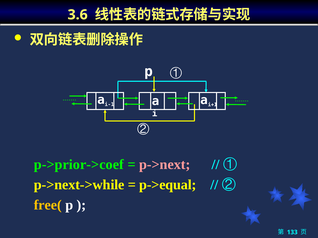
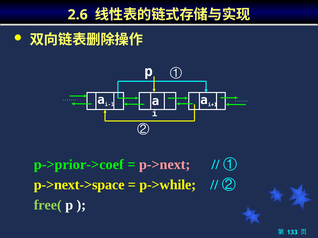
3.6: 3.6 -> 2.6
p->next->while: p->next->while -> p->next->space
p->equal: p->equal -> p->while
free( colour: yellow -> light green
